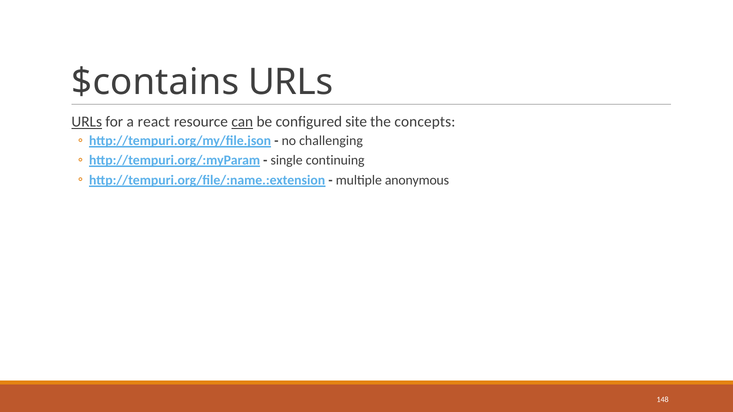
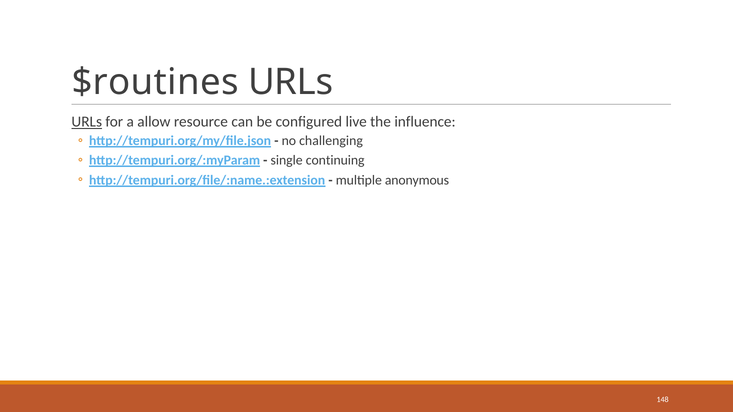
$contains: $contains -> $routines
react: react -> allow
can underline: present -> none
site: site -> live
concepts: concepts -> influence
